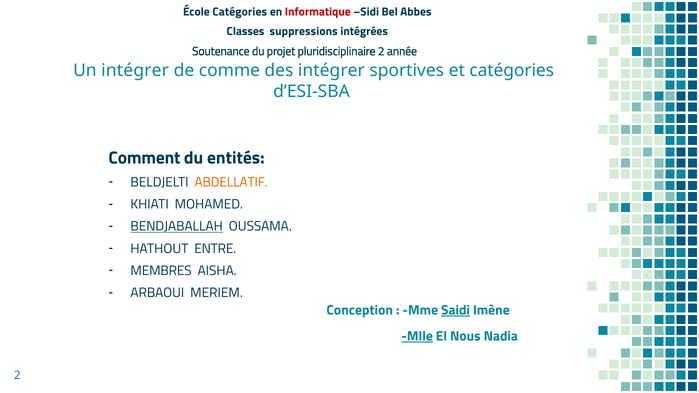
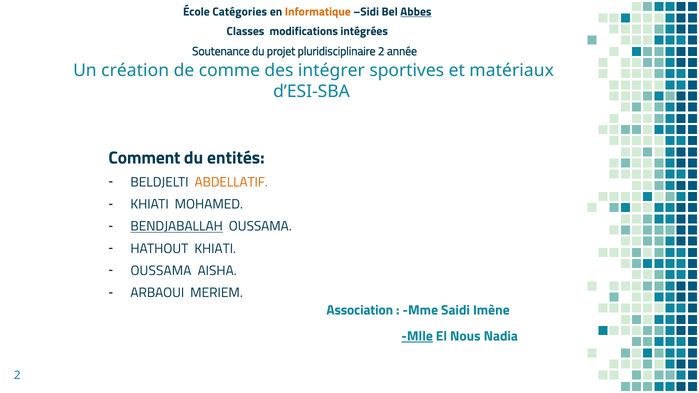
Informatique colour: red -> orange
Abbes underline: none -> present
suppressions: suppressions -> modifications
Un intégrer: intégrer -> création
et catégories: catégories -> matériaux
HATHOUT ENTRE: ENTRE -> KHIATI
MEMBRES at (161, 271): MEMBRES -> OUSSAMA
Conception: Conception -> Association
Saidi underline: present -> none
